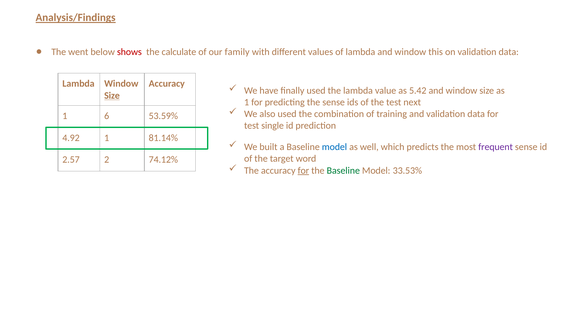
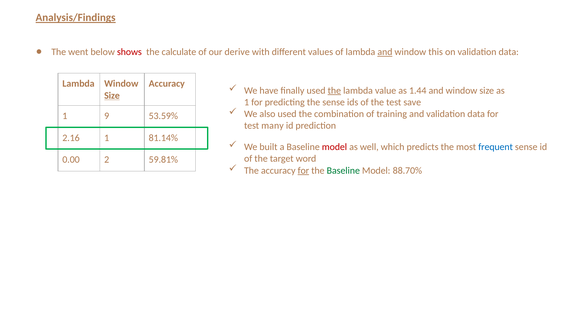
family: family -> derive
and at (385, 52) underline: none -> present
the at (334, 90) underline: none -> present
5.42: 5.42 -> 1.44
next: next -> save
6: 6 -> 9
single: single -> many
4.92: 4.92 -> 2.16
model at (334, 147) colour: blue -> red
frequent colour: purple -> blue
2.57: 2.57 -> 0.00
74.12%: 74.12% -> 59.81%
33.53%: 33.53% -> 88.70%
